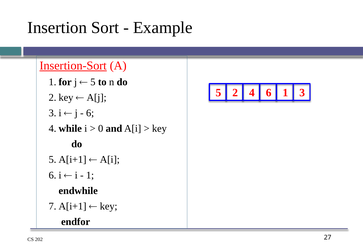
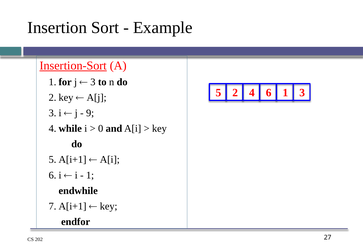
5 at (93, 82): 5 -> 3
6 at (90, 113): 6 -> 9
